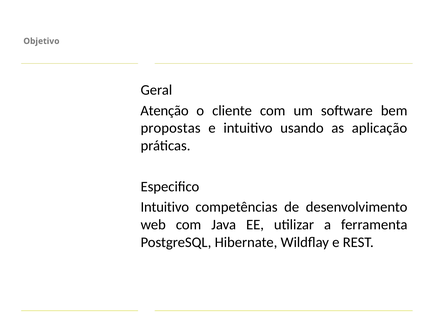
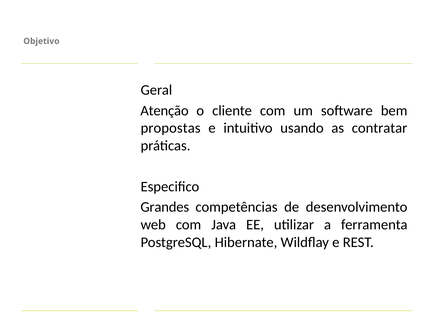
aplicação: aplicação -> contratar
Intuitivo at (165, 207): Intuitivo -> Grandes
